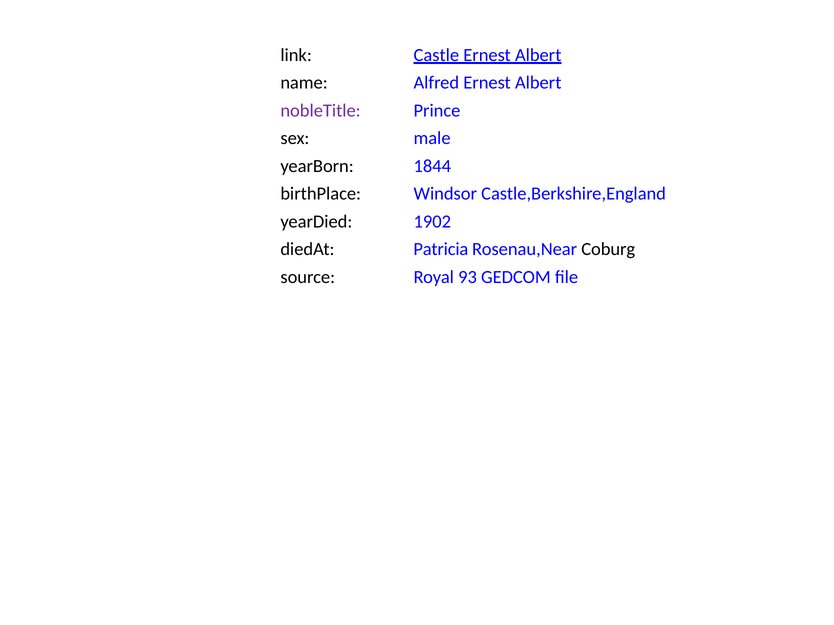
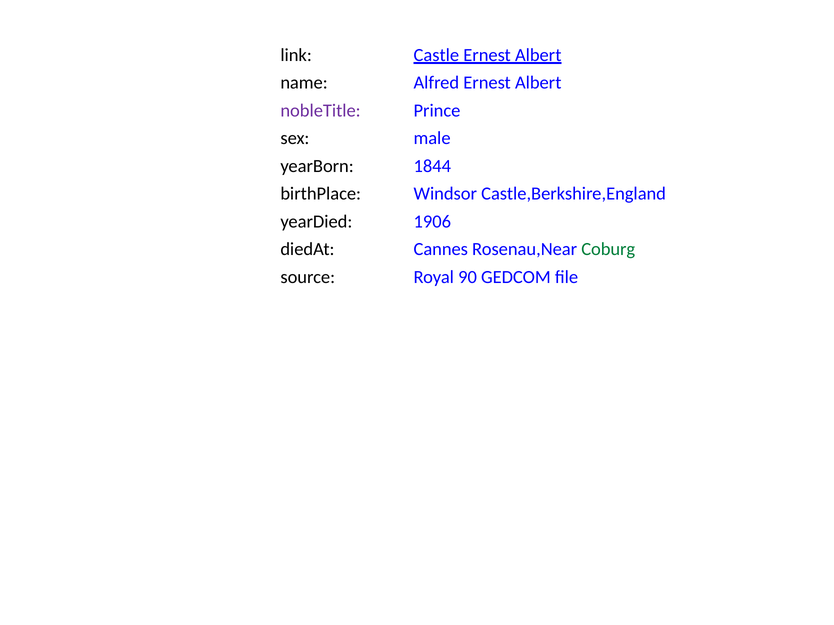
1902: 1902 -> 1906
Patricia: Patricia -> Cannes
Coburg colour: black -> green
93: 93 -> 90
